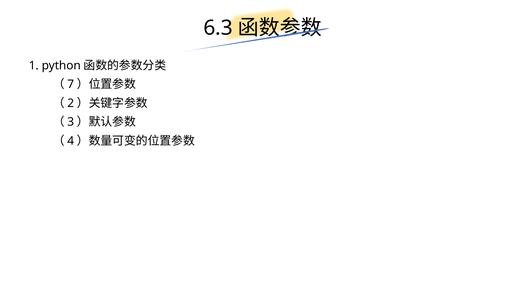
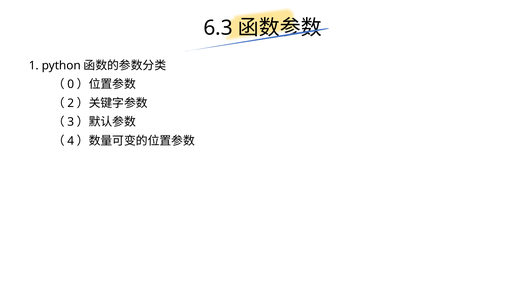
7: 7 -> 0
